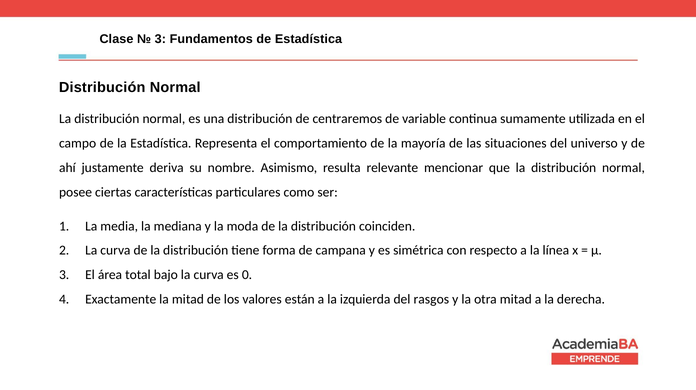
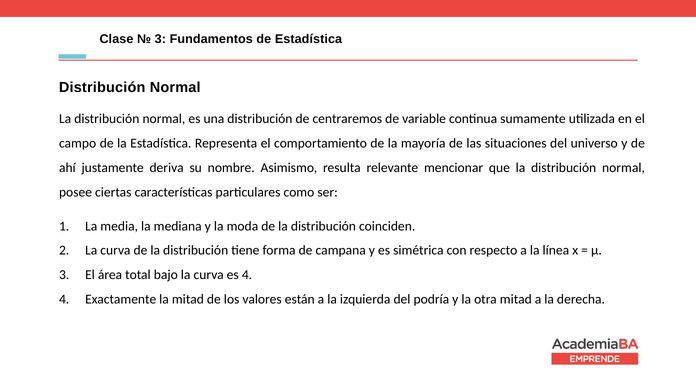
es 0: 0 -> 4
rasgos: rasgos -> podría
